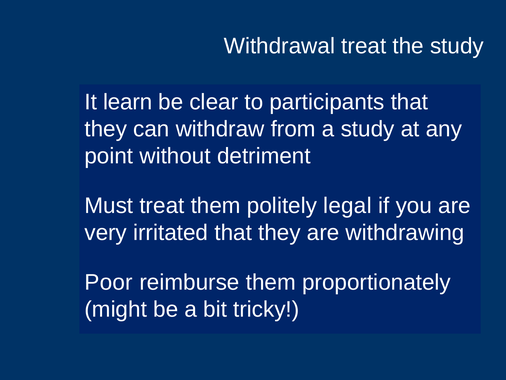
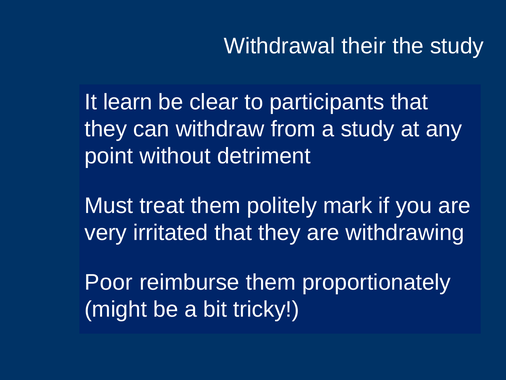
Withdrawal treat: treat -> their
legal: legal -> mark
